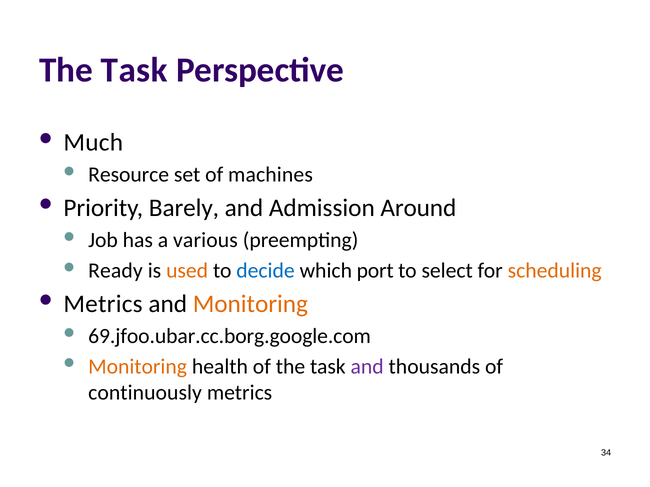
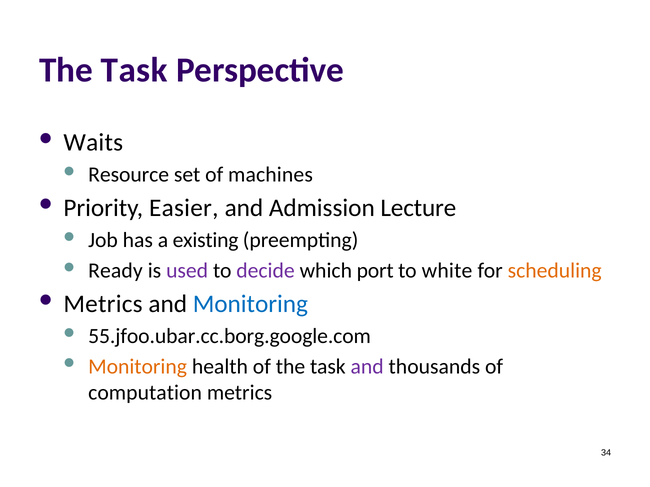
Much: Much -> Waits
Barely: Barely -> Easier
Around: Around -> Lecture
various: various -> existing
used colour: orange -> purple
decide colour: blue -> purple
select: select -> white
Monitoring at (250, 304) colour: orange -> blue
69.jfoo.ubar.cc.borg.google.com: 69.jfoo.ubar.cc.borg.google.com -> 55.jfoo.ubar.cc.borg.google.com
continuously: continuously -> computation
